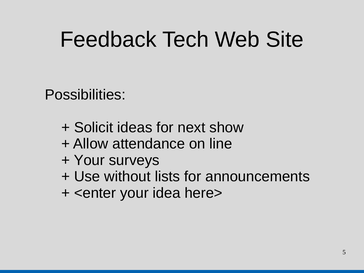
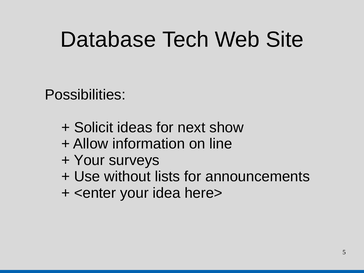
Feedback: Feedback -> Database
attendance: attendance -> information
